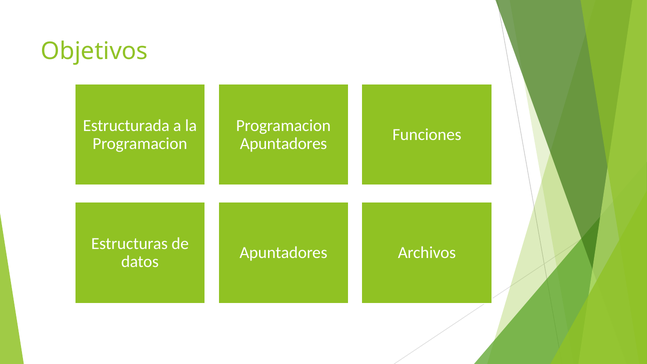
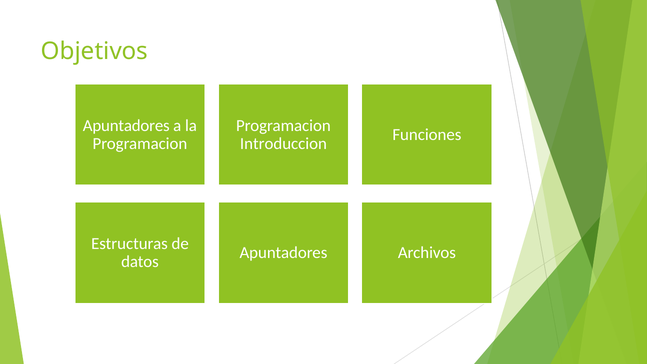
Estructurada at (126, 125): Estructurada -> Apuntadores
Apuntadores at (284, 144): Apuntadores -> Introduccion
